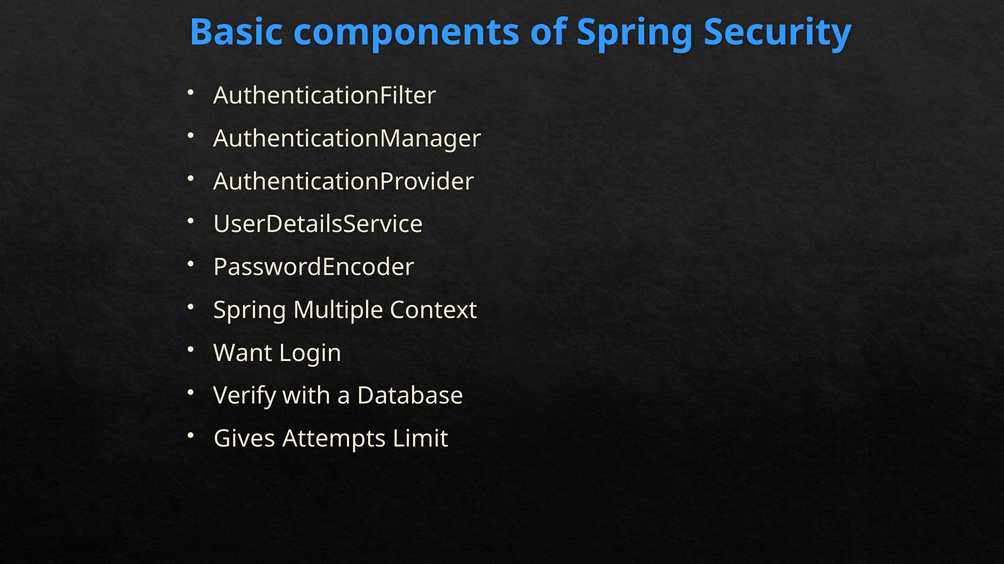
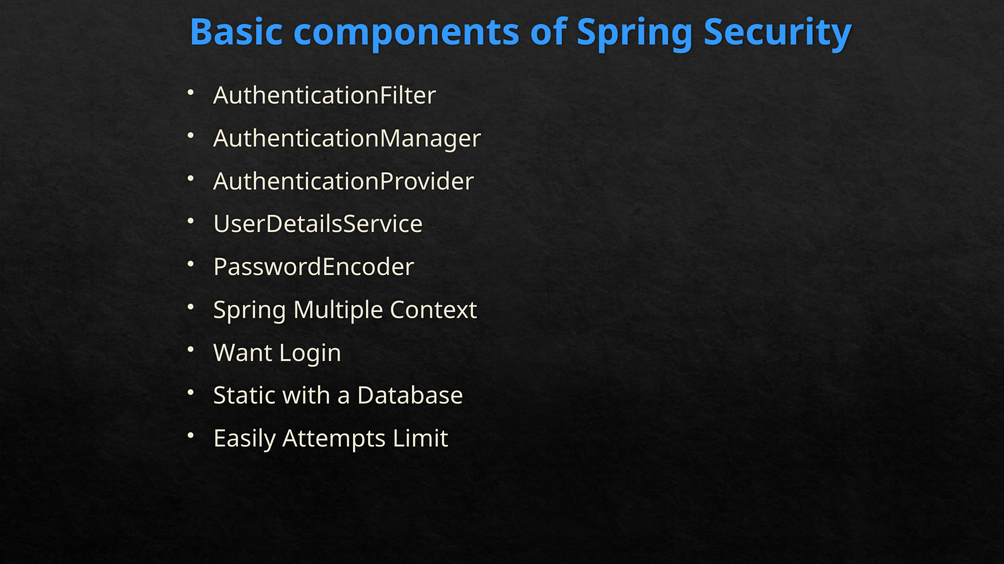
Verify: Verify -> Static
Gives: Gives -> Easily
